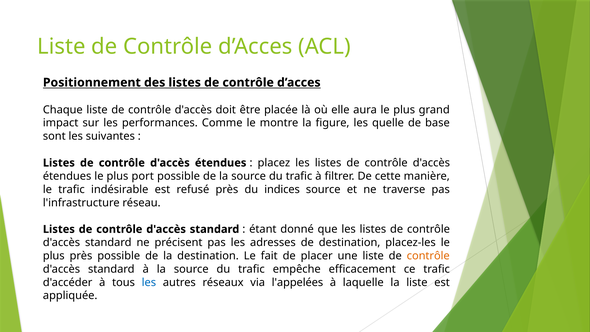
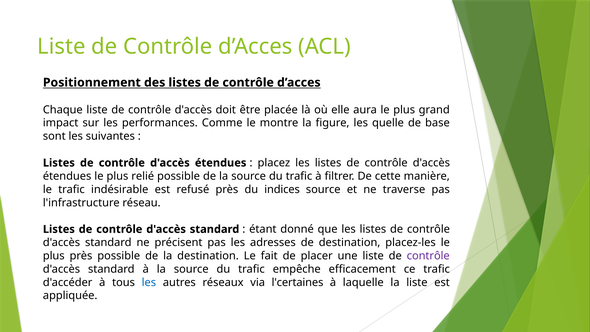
port: port -> relié
contrôle at (428, 256) colour: orange -> purple
l'appelées: l'appelées -> l'certaines
